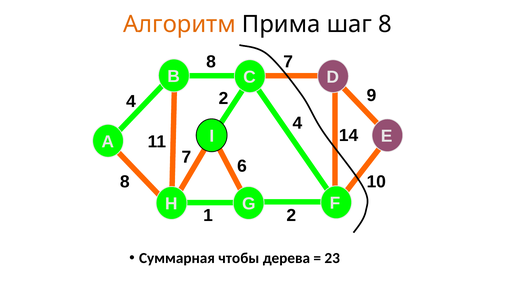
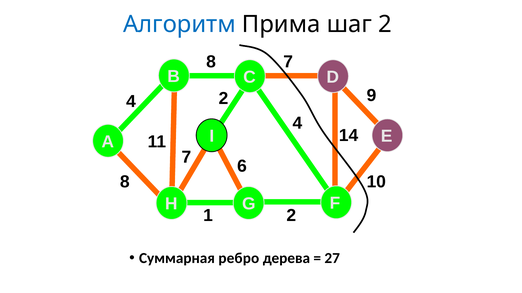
Алгоритм colour: orange -> blue
шаг 8: 8 -> 2
чтобы: чтобы -> ребро
23: 23 -> 27
